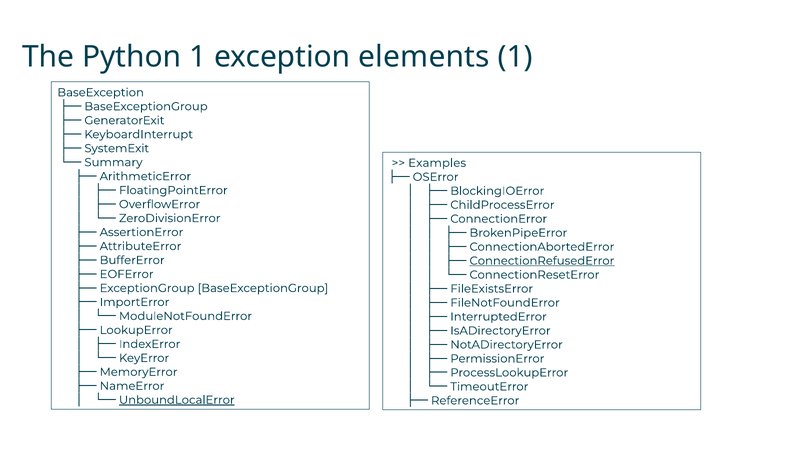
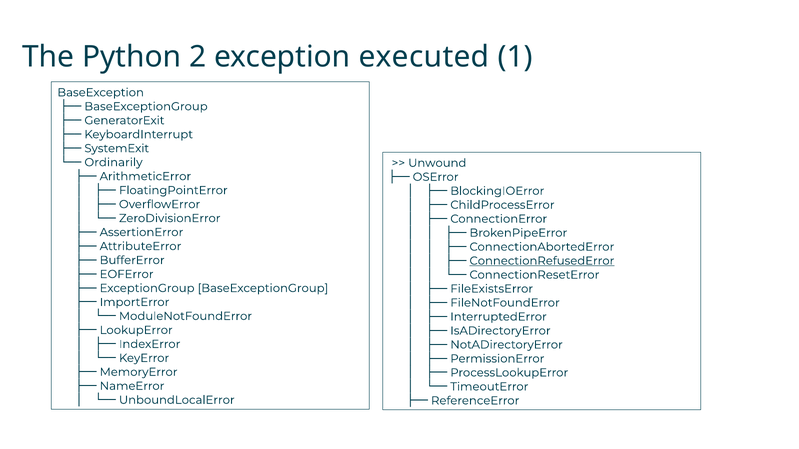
Python 1: 1 -> 2
elements: elements -> executed
Summary: Summary -> Ordinarily
Examples: Examples -> Unwound
UnboundLocalError underline: present -> none
